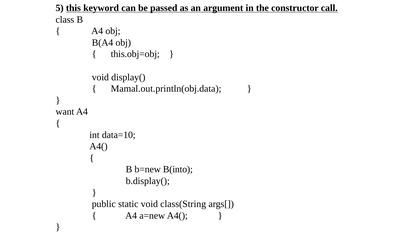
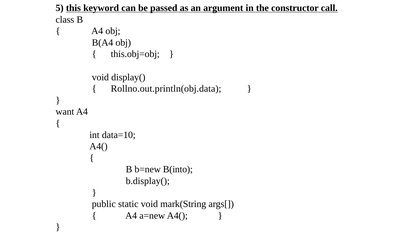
Mamal.out.println(obj.data: Mamal.out.println(obj.data -> Rollno.out.println(obj.data
class(String: class(String -> mark(String
